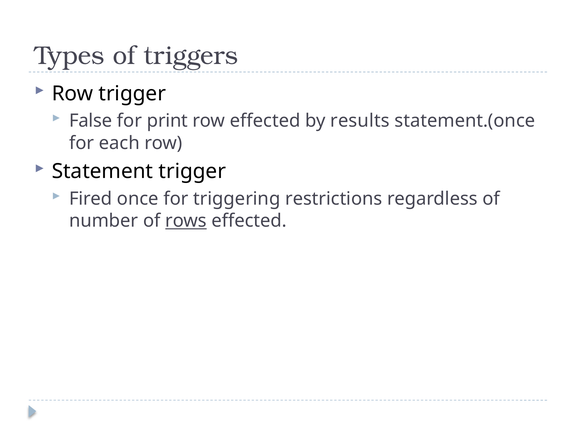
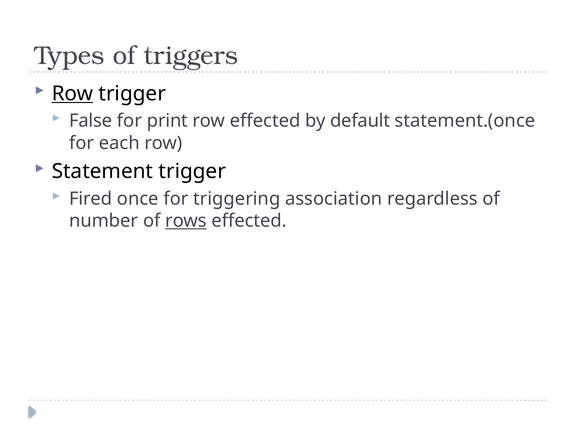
Row at (73, 94) underline: none -> present
results: results -> default
restrictions: restrictions -> association
